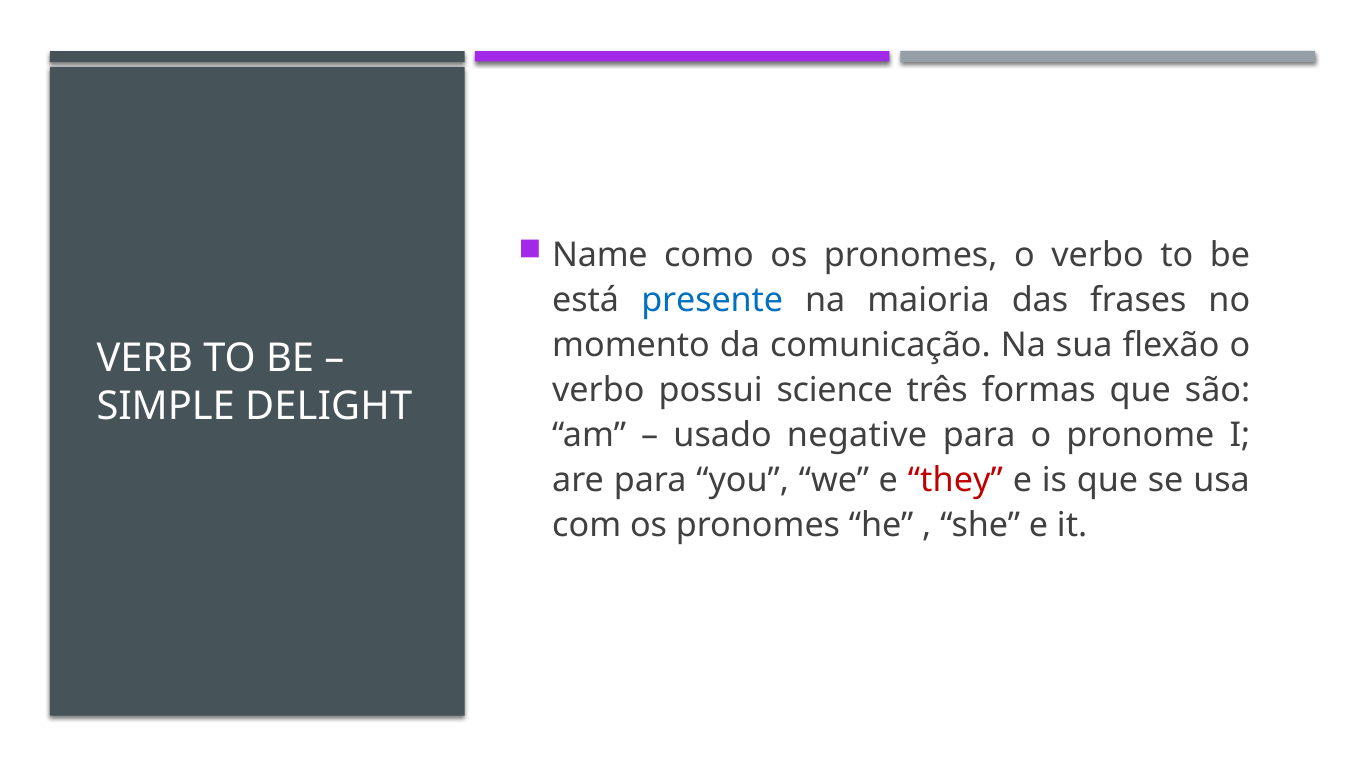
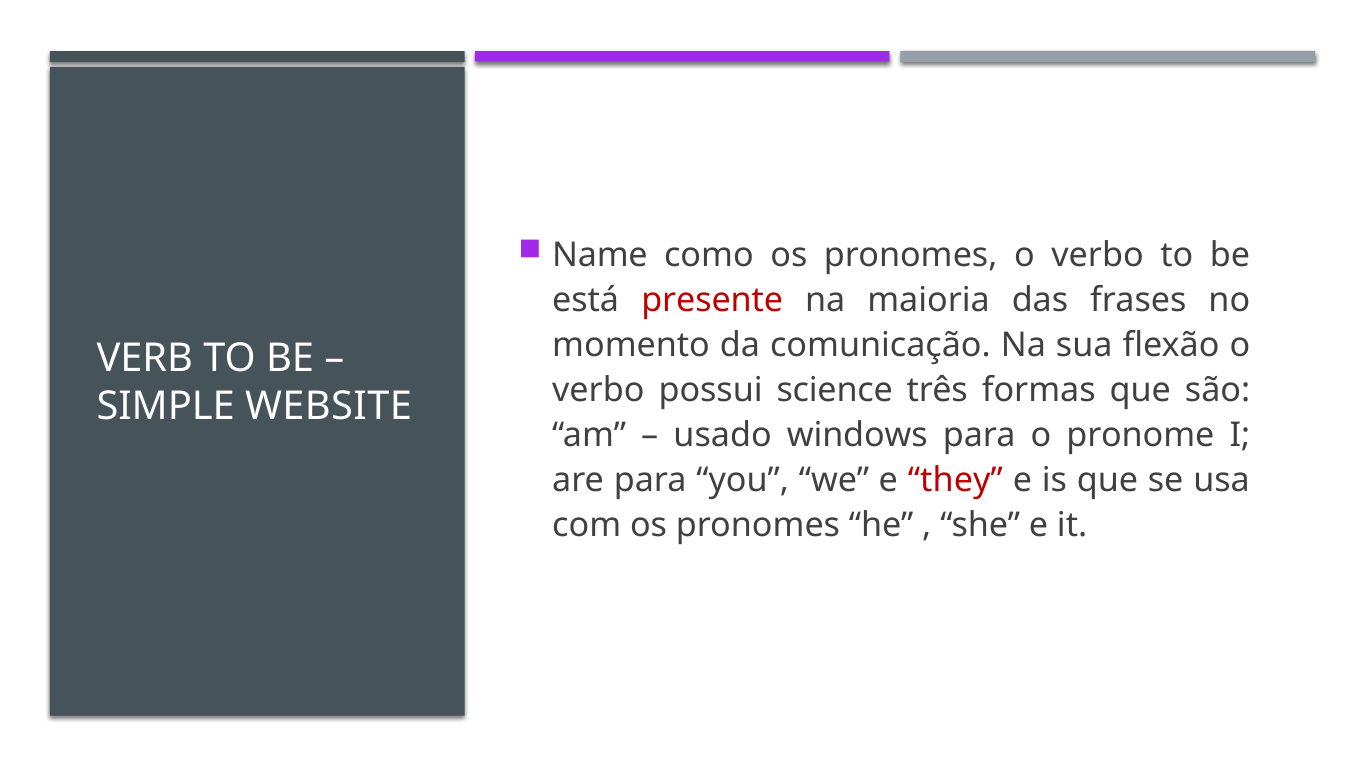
presente colour: blue -> red
DELIGHT: DELIGHT -> WEBSITE
negative: negative -> windows
